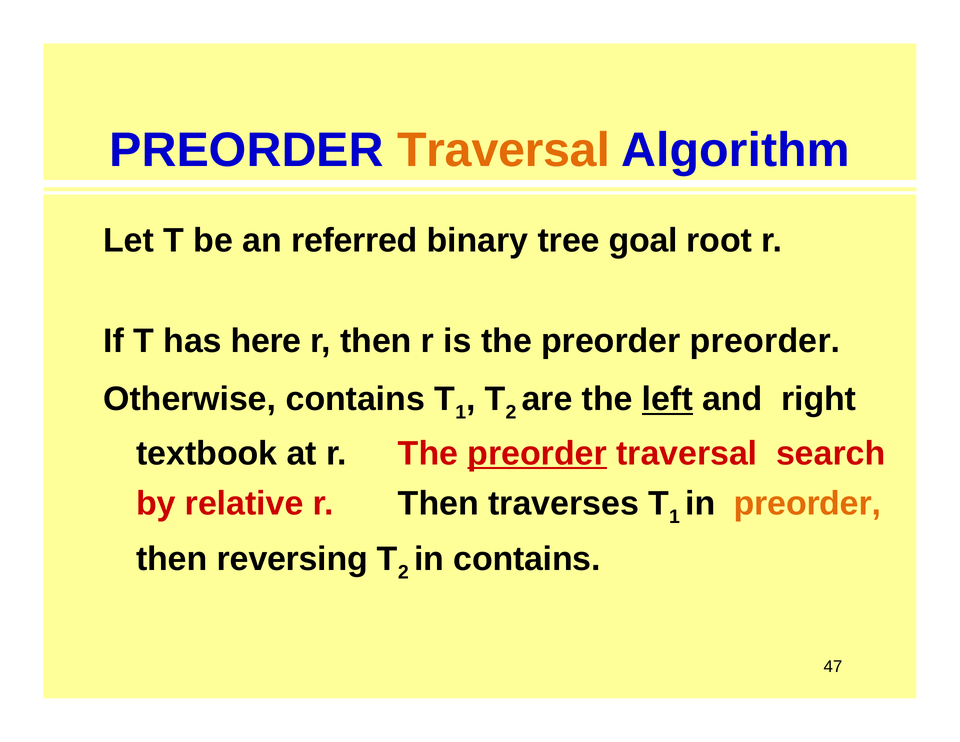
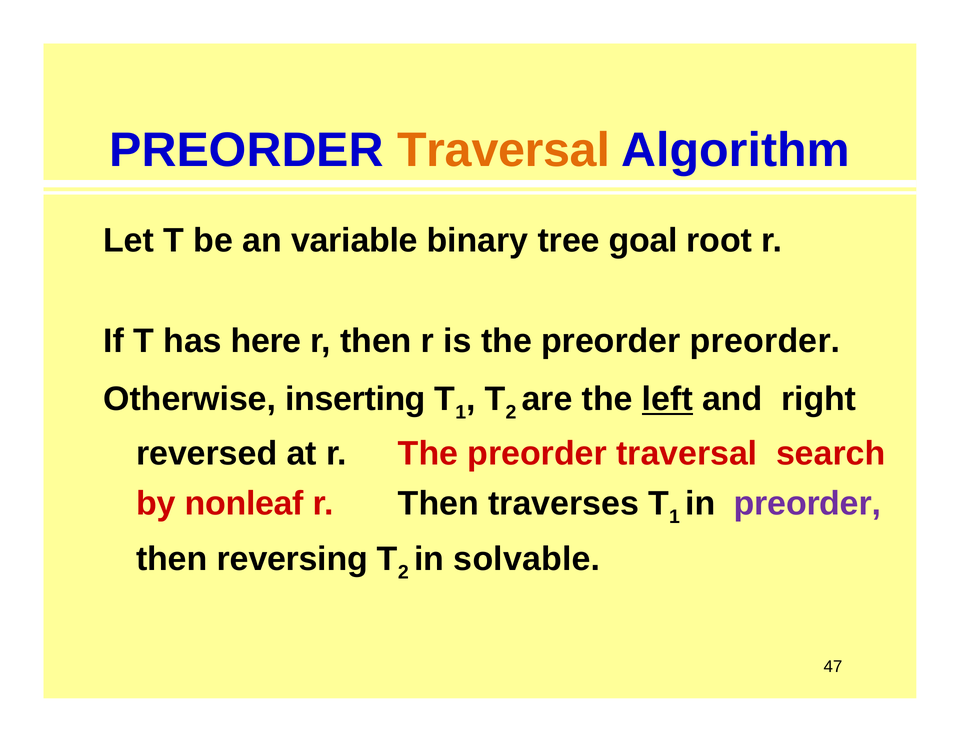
referred: referred -> variable
Otherwise contains: contains -> inserting
textbook: textbook -> reversed
preorder at (537, 453) underline: present -> none
relative: relative -> nonleaf
preorder at (807, 503) colour: orange -> purple
in contains: contains -> solvable
